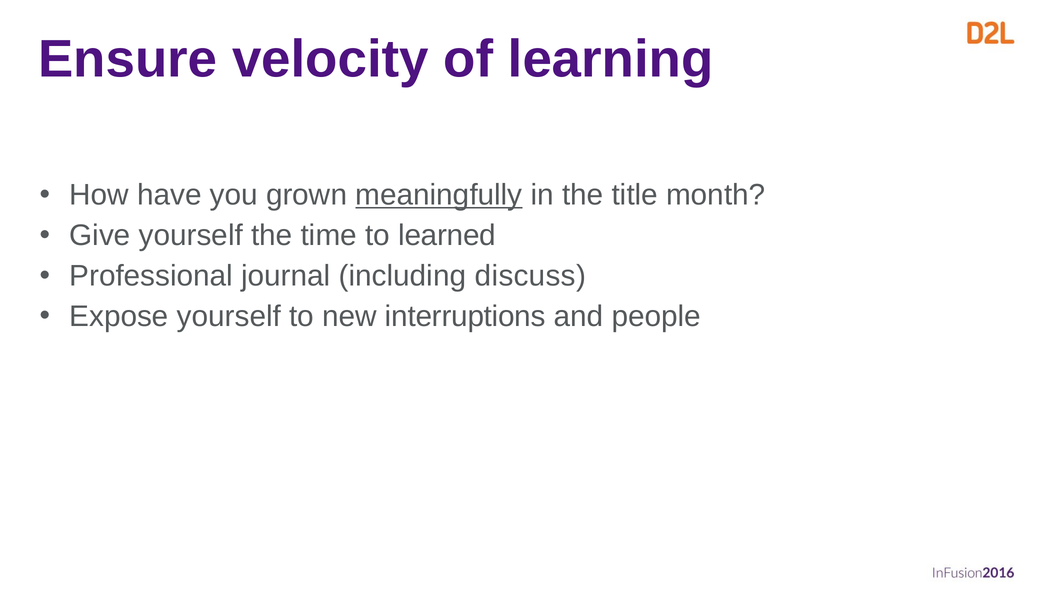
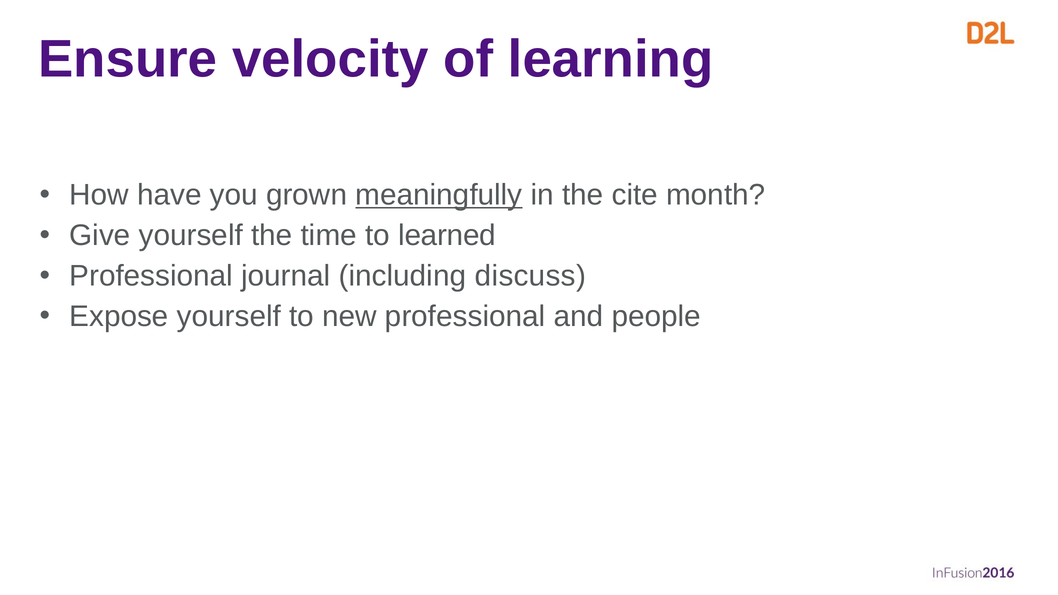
title: title -> cite
new interruptions: interruptions -> professional
